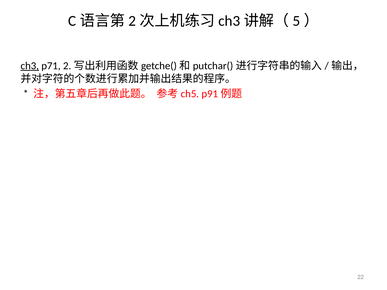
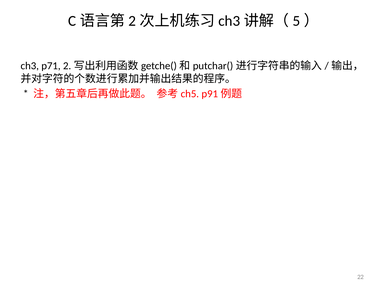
ch3 underline: present -> none
